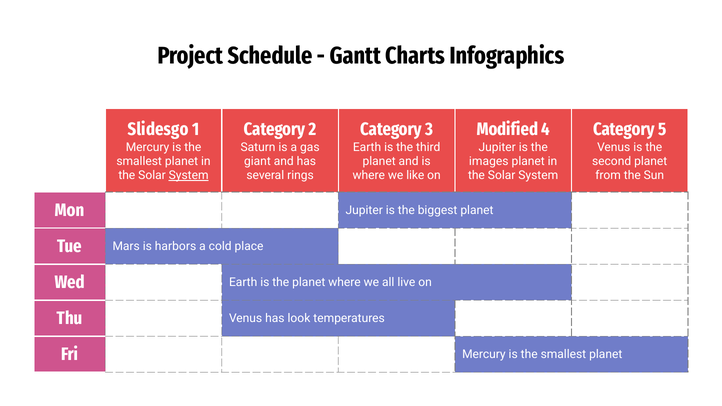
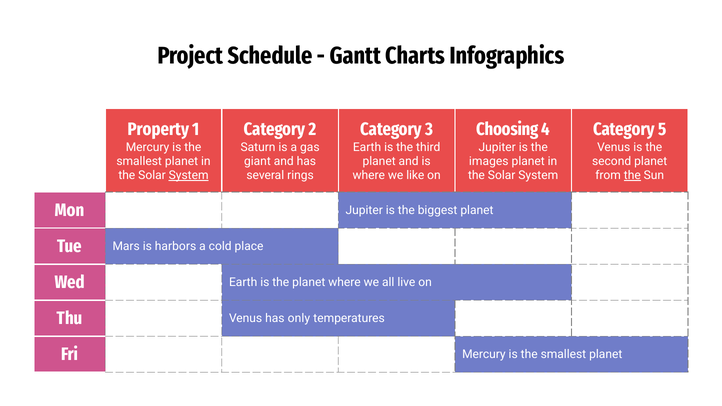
Slidesgo: Slidesgo -> Property
Modified: Modified -> Choosing
the at (632, 175) underline: none -> present
look: look -> only
